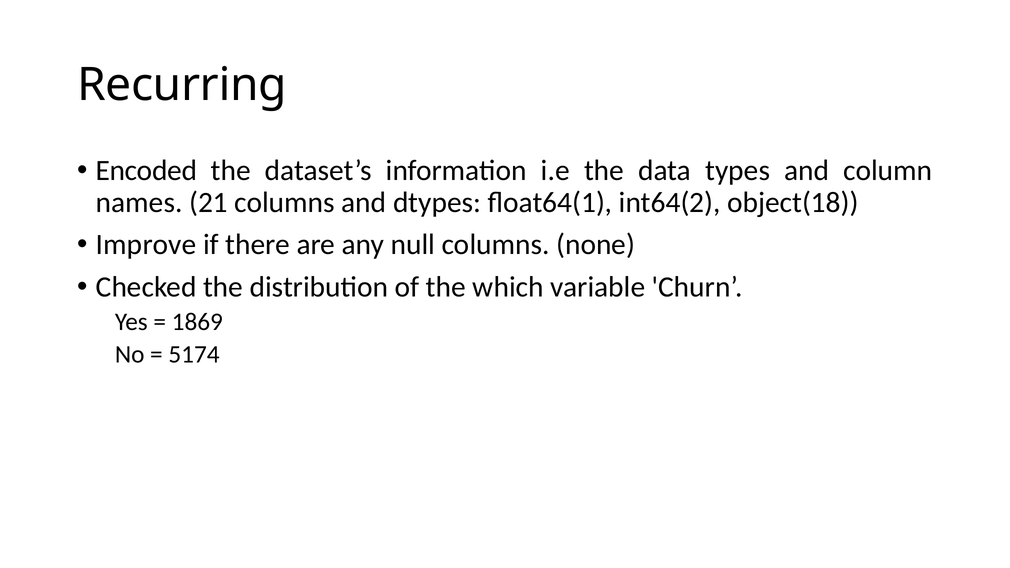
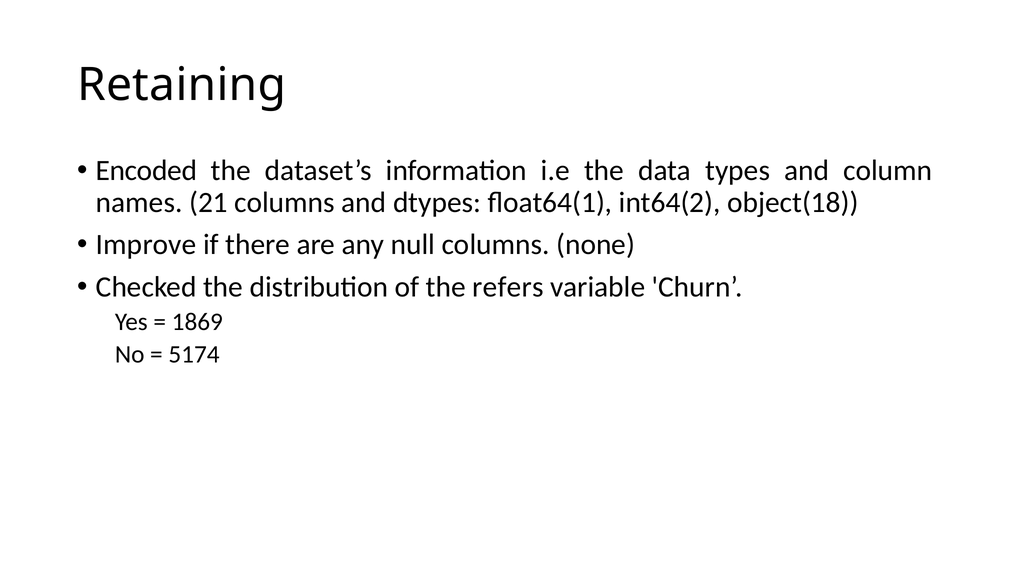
Recurring: Recurring -> Retaining
which: which -> refers
